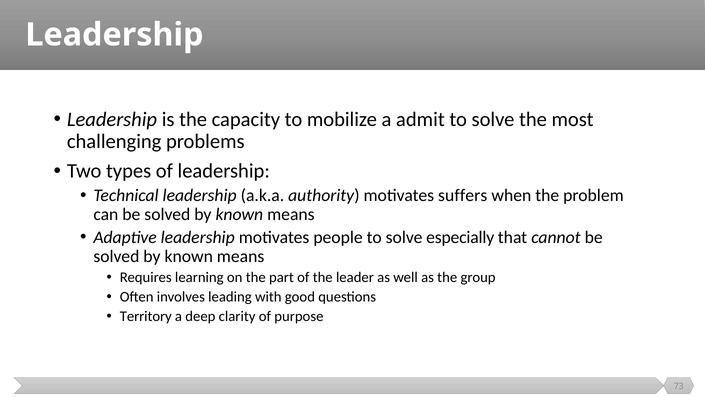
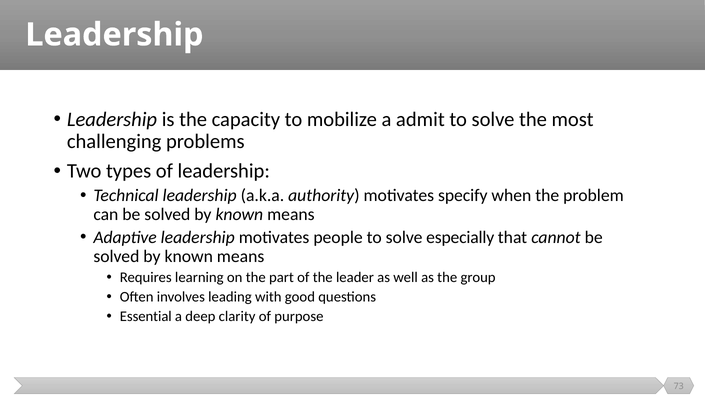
suffers: suffers -> specify
Territory: Territory -> Essential
